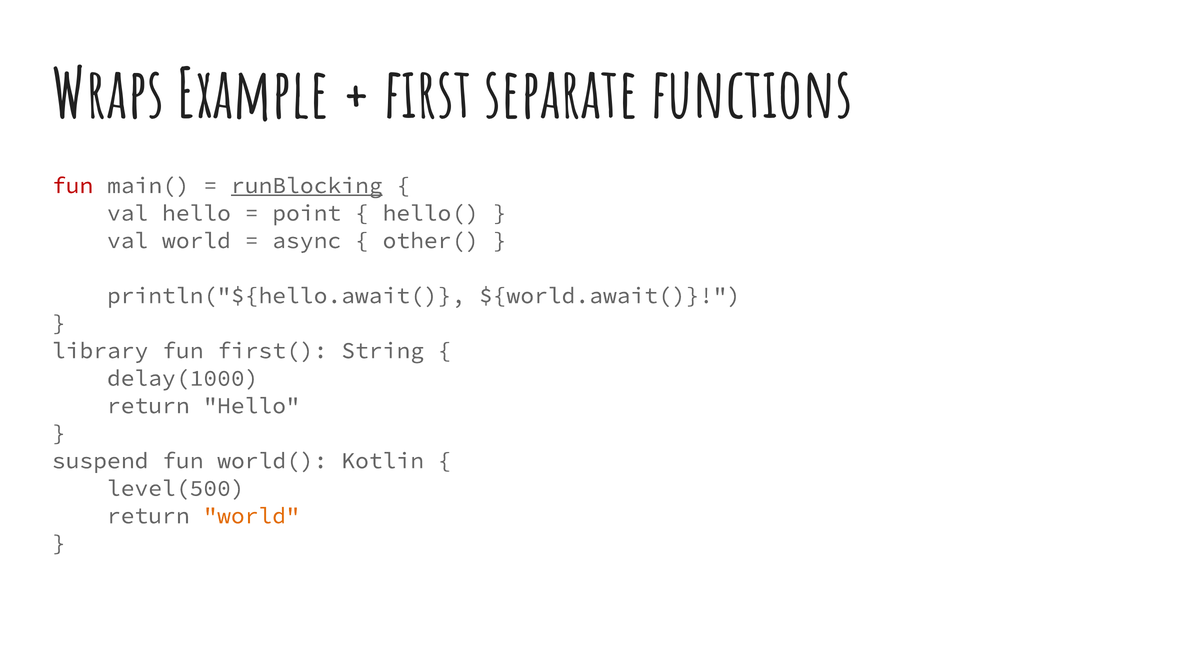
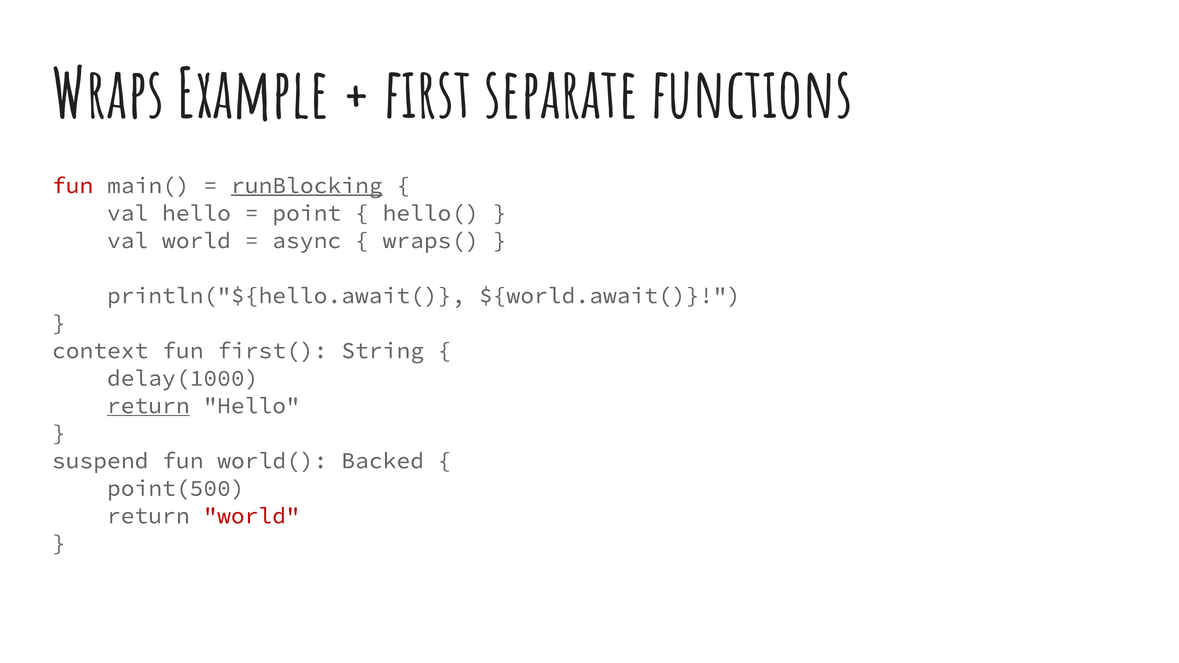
other(: other( -> wraps(
library: library -> context
return at (148, 406) underline: none -> present
Kotlin: Kotlin -> Backed
level(500: level(500 -> point(500
world at (252, 516) colour: orange -> red
